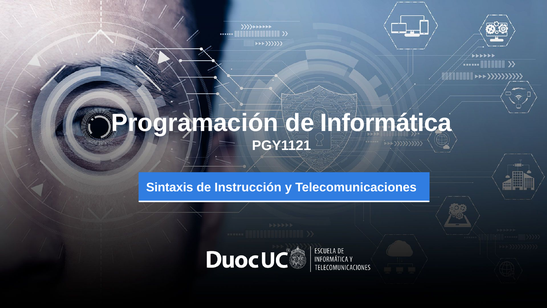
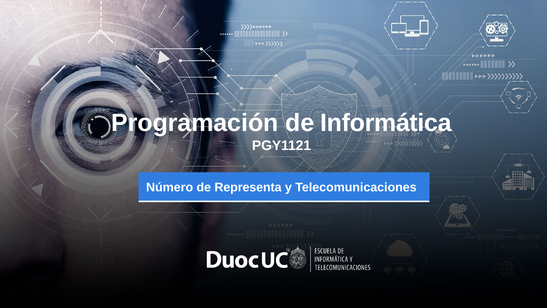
Sintaxis: Sintaxis -> Número
Instrucción: Instrucción -> Representa
